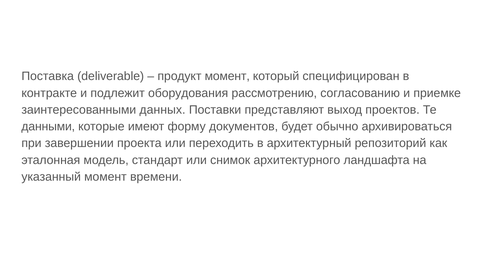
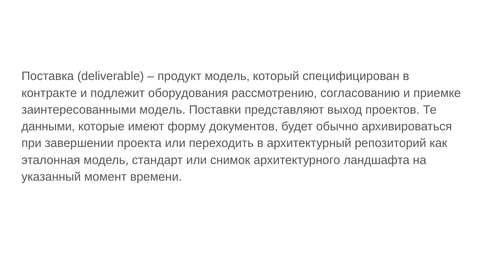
продукт момент: момент -> модель
заинтересованными данных: данных -> модель
